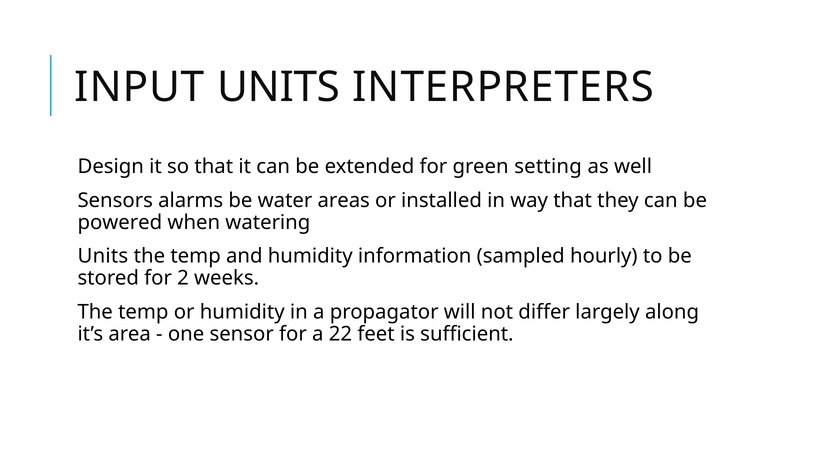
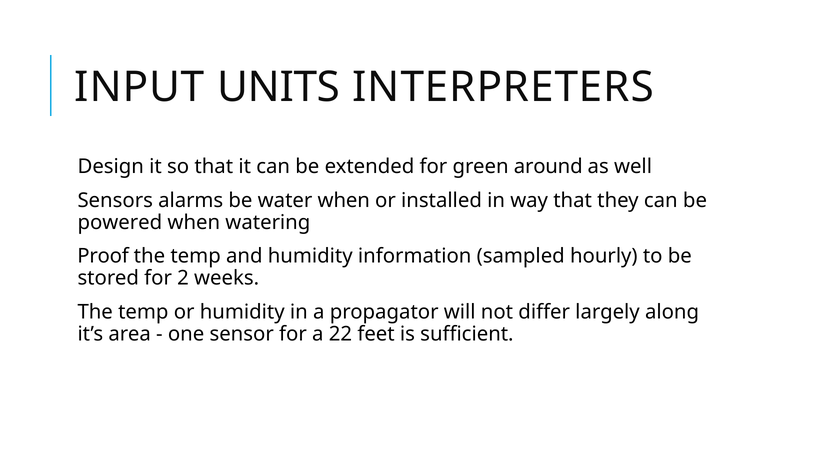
setting: setting -> around
water areas: areas -> when
Units at (103, 256): Units -> Proof
